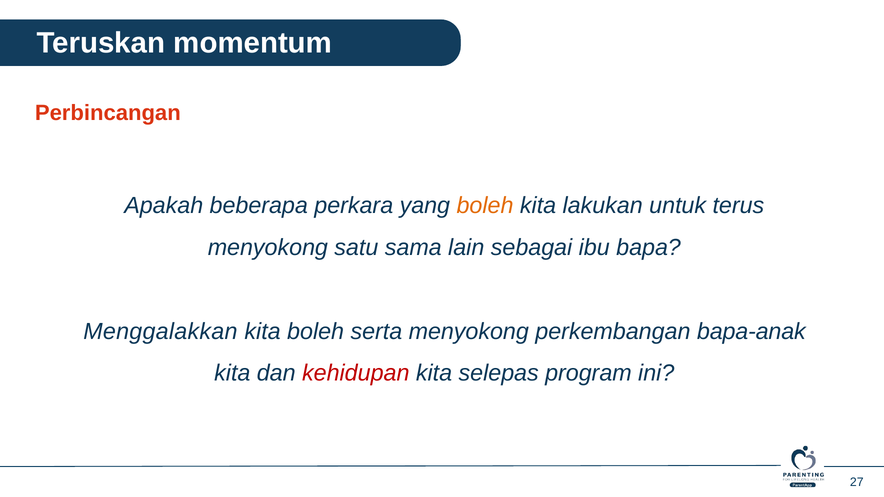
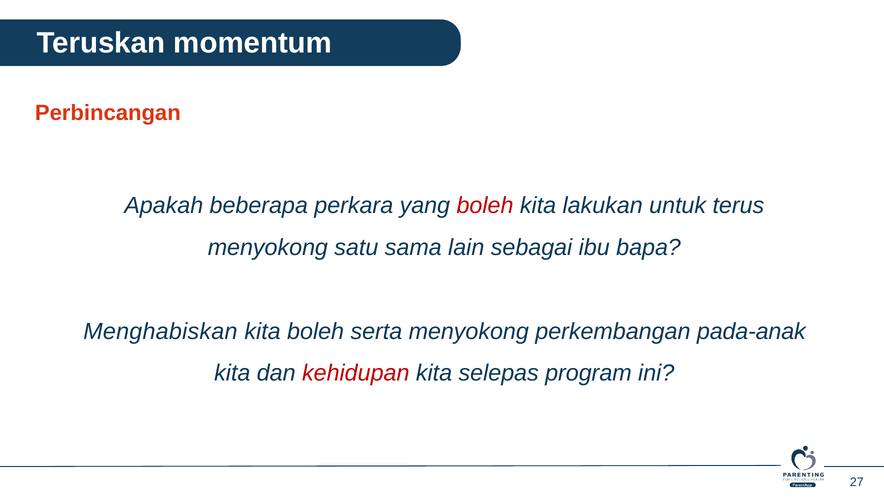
boleh at (485, 206) colour: orange -> red
Menggalakkan: Menggalakkan -> Menghabiskan
bapa-anak: bapa-anak -> pada-anak
